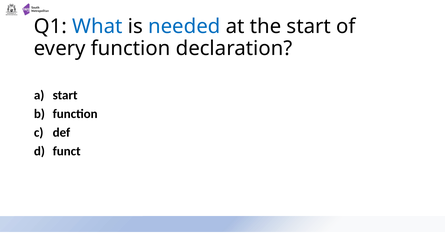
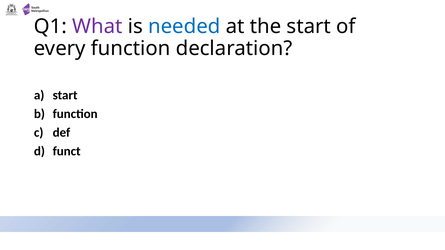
What colour: blue -> purple
